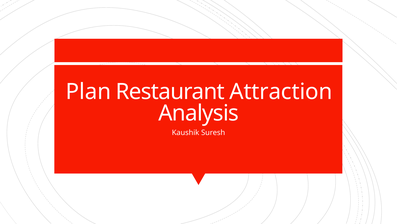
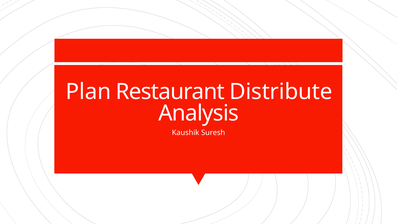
Attraction: Attraction -> Distribute
